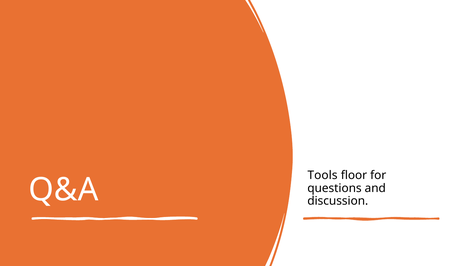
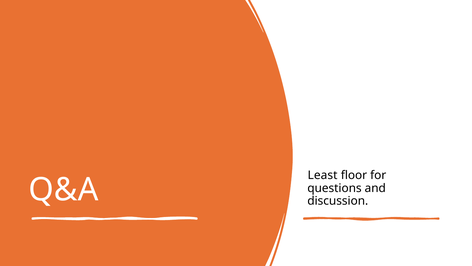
Tools: Tools -> Least
